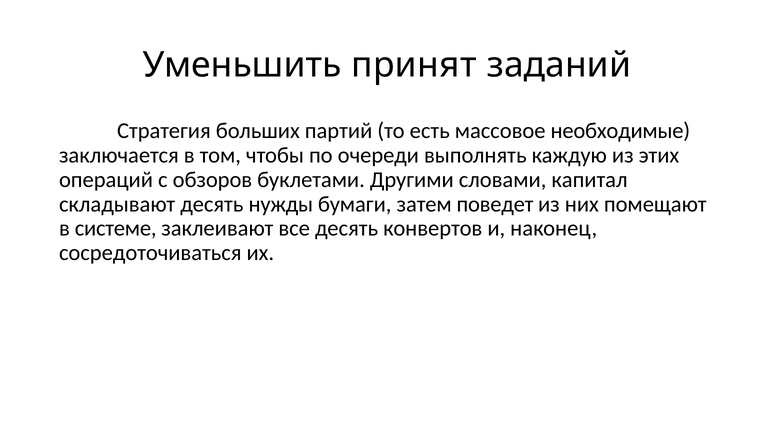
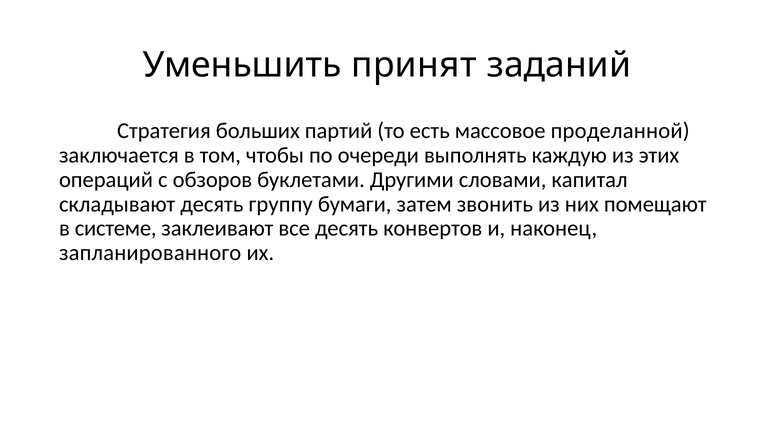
необходимые: необходимые -> проделанной
нужды: нужды -> группу
поведет: поведет -> звонить
сосредоточиваться: сосредоточиваться -> запланированного
